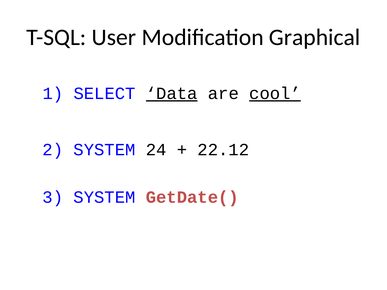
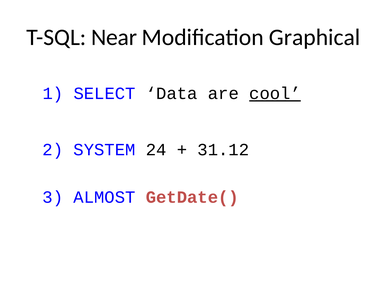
User: User -> Near
Data underline: present -> none
22.12: 22.12 -> 31.12
3 SYSTEM: SYSTEM -> ALMOST
